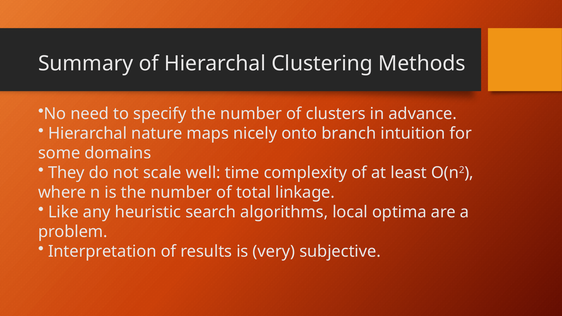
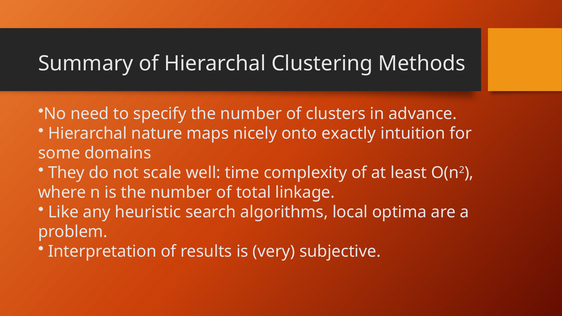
branch: branch -> exactly
